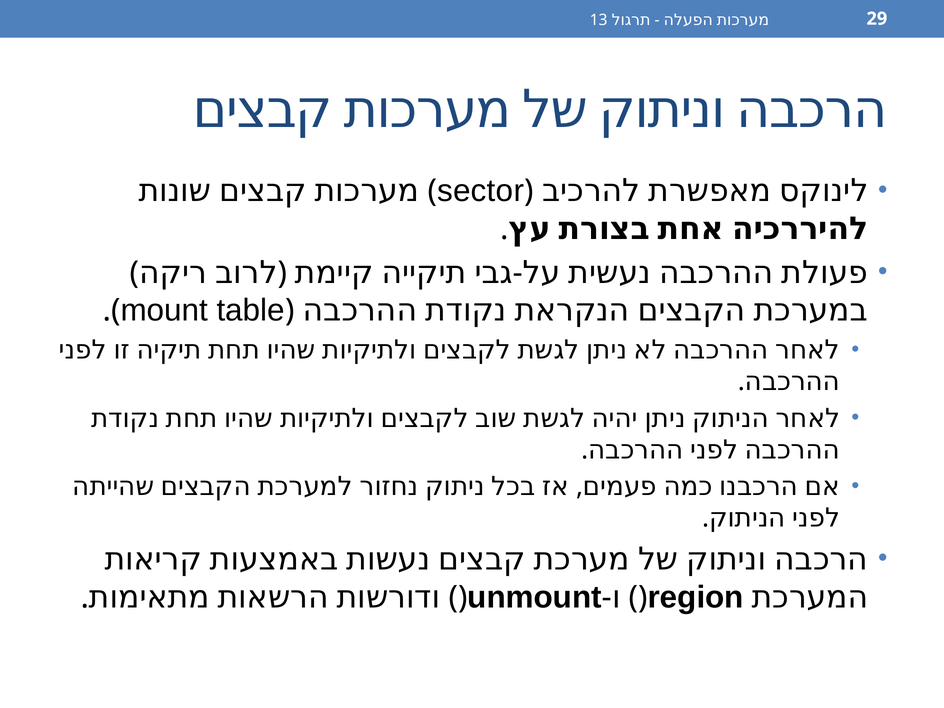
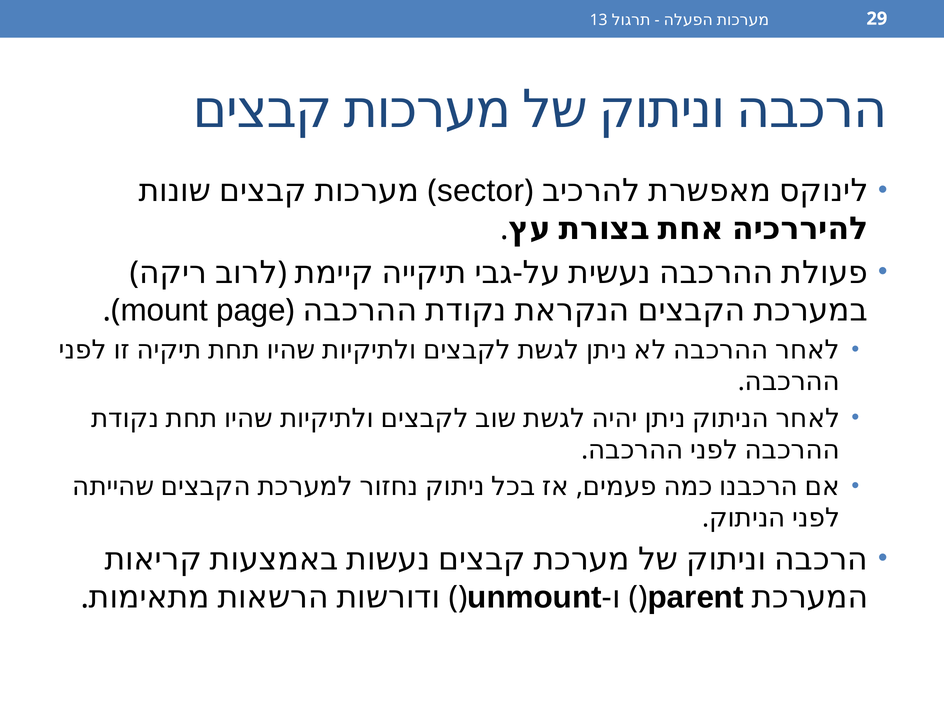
table: table -> page
region: region -> parent
